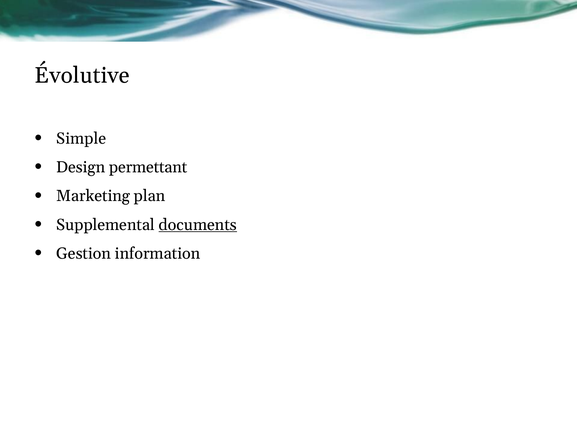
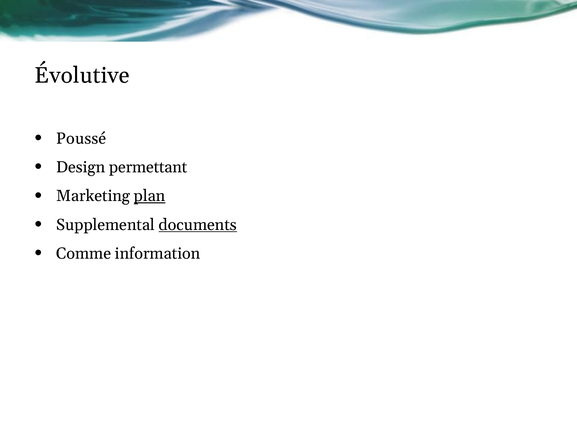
Simple: Simple -> Poussé
plan underline: none -> present
Gestion: Gestion -> Comme
